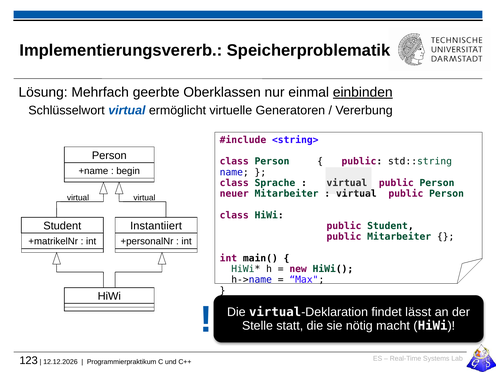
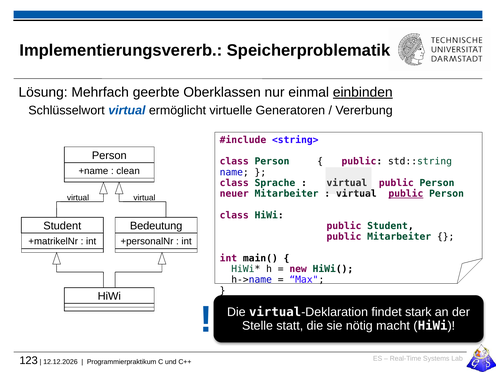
begin: begin -> clean
public at (406, 194) underline: none -> present
Instantiiert: Instantiiert -> Bedeutung
lässt: lässt -> stark
